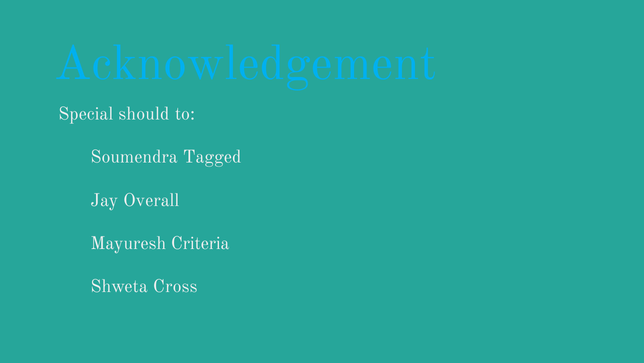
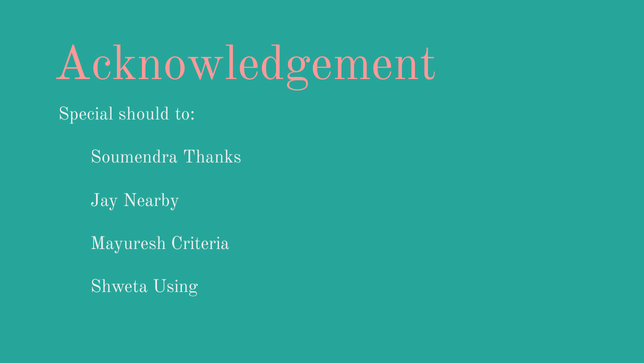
Acknowledgement colour: light blue -> pink
Tagged: Tagged -> Thanks
Overall: Overall -> Nearby
Cross: Cross -> Using
